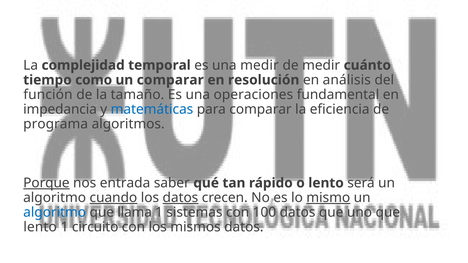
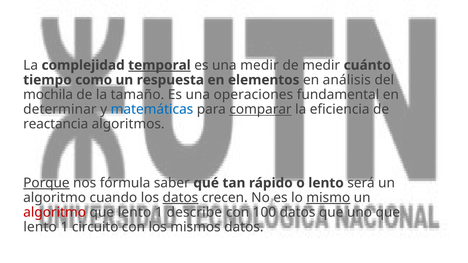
temporal underline: none -> present
un comparar: comparar -> respuesta
resolución: resolución -> elementos
función: función -> mochila
impedancia: impedancia -> determinar
comparar at (260, 110) underline: none -> present
programa: programa -> reactancia
entrada: entrada -> fórmula
cuando underline: present -> none
algoritmo at (55, 213) colour: blue -> red
llama at (135, 213): llama -> lento
sistemas: sistemas -> describe
